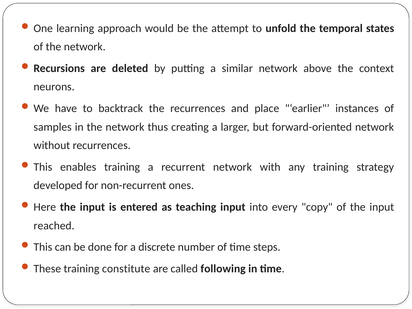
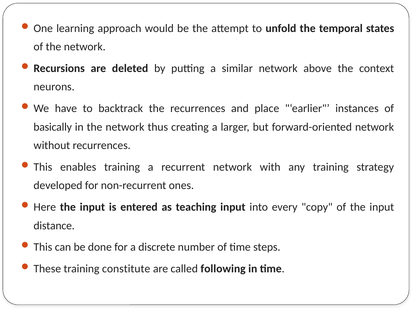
samples: samples -> basically
reached: reached -> distance
